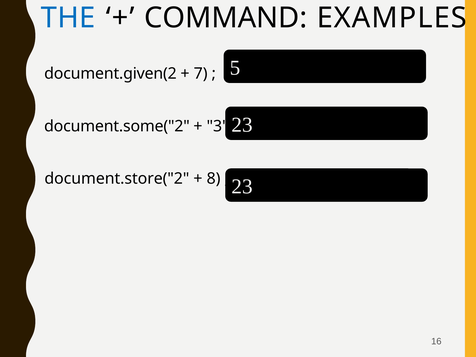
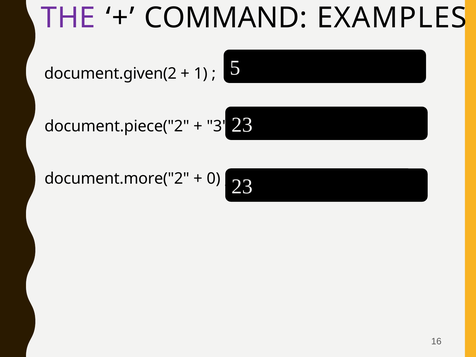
THE colour: blue -> purple
7: 7 -> 1
document.some("2: document.some("2 -> document.piece("2
document.store("2: document.store("2 -> document.more("2
8: 8 -> 0
